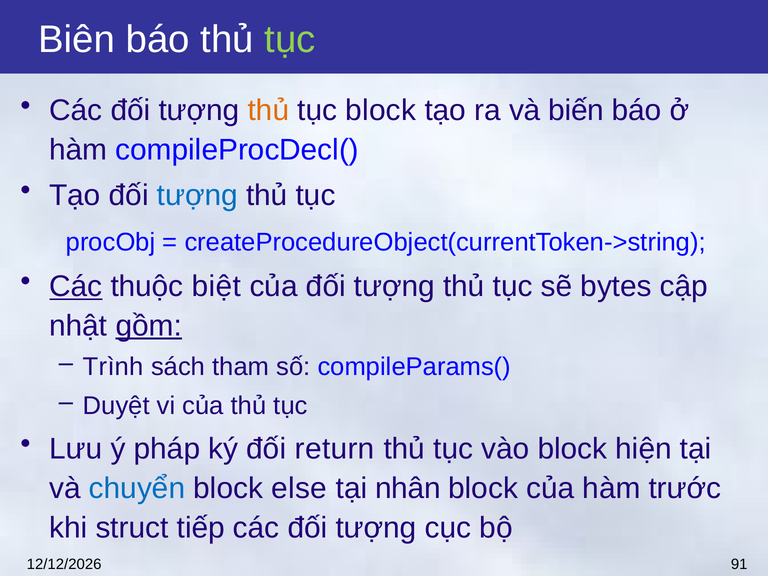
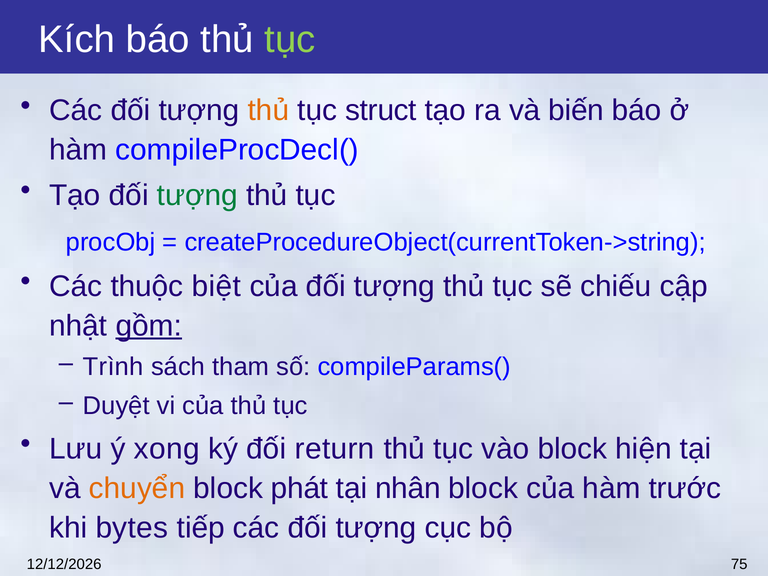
Biên: Biên -> Kích
tục block: block -> struct
tượng at (197, 195) colour: blue -> green
Các at (76, 286) underline: present -> none
bytes: bytes -> chiếu
pháp: pháp -> xong
chuyển colour: blue -> orange
else: else -> phát
struct: struct -> bytes
91: 91 -> 75
